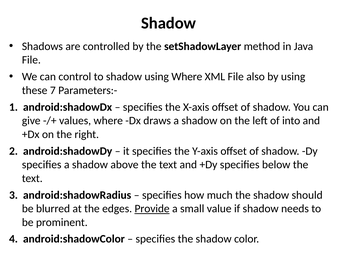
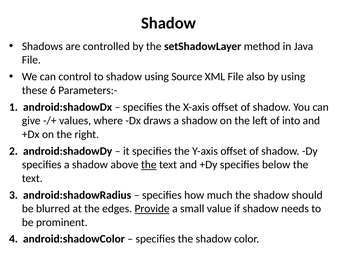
using Where: Where -> Source
7: 7 -> 6
the at (149, 164) underline: none -> present
